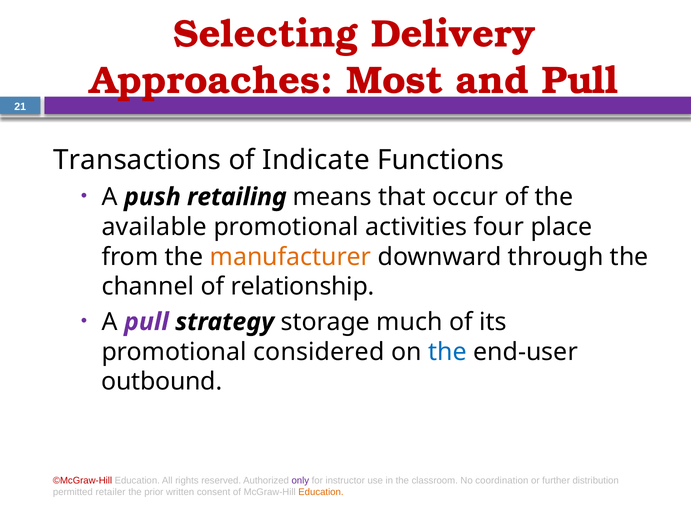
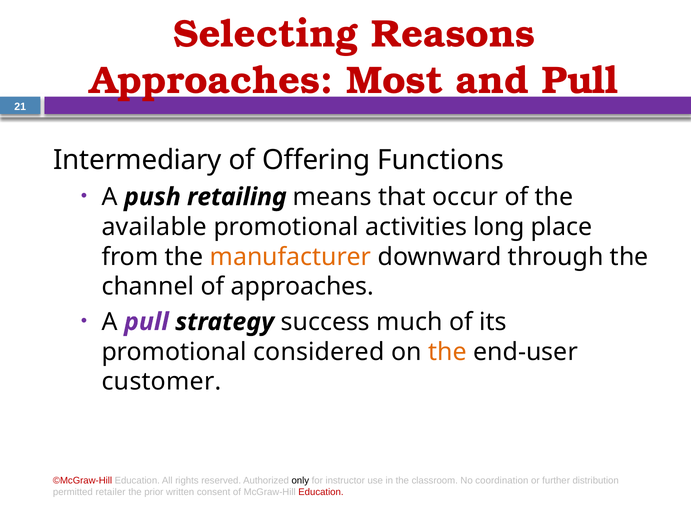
Delivery: Delivery -> Reasons
Transactions: Transactions -> Intermediary
Indicate: Indicate -> Offering
four: four -> long
of relationship: relationship -> approaches
storage: storage -> success
the at (447, 352) colour: blue -> orange
outbound: outbound -> customer
only colour: purple -> black
Education at (321, 492) colour: orange -> red
